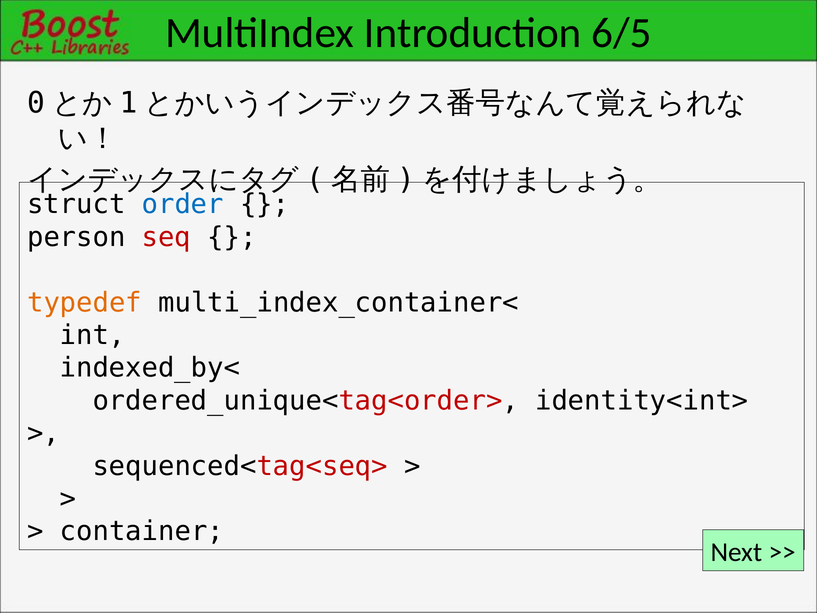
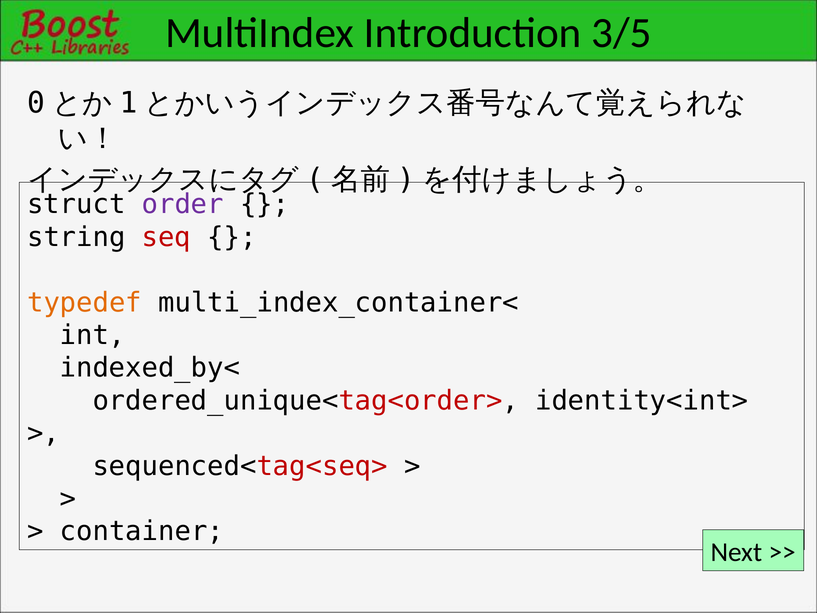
6/5: 6/5 -> 3/5
order colour: blue -> purple
person: person -> string
